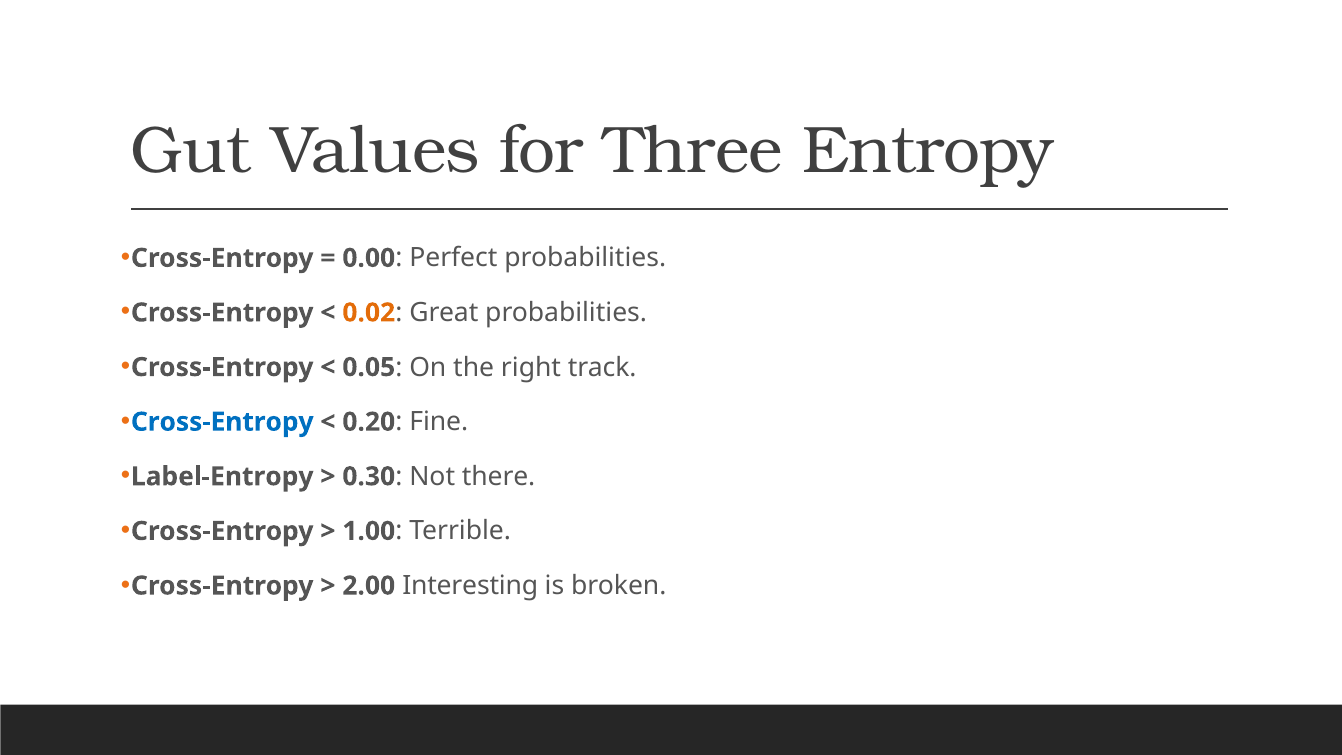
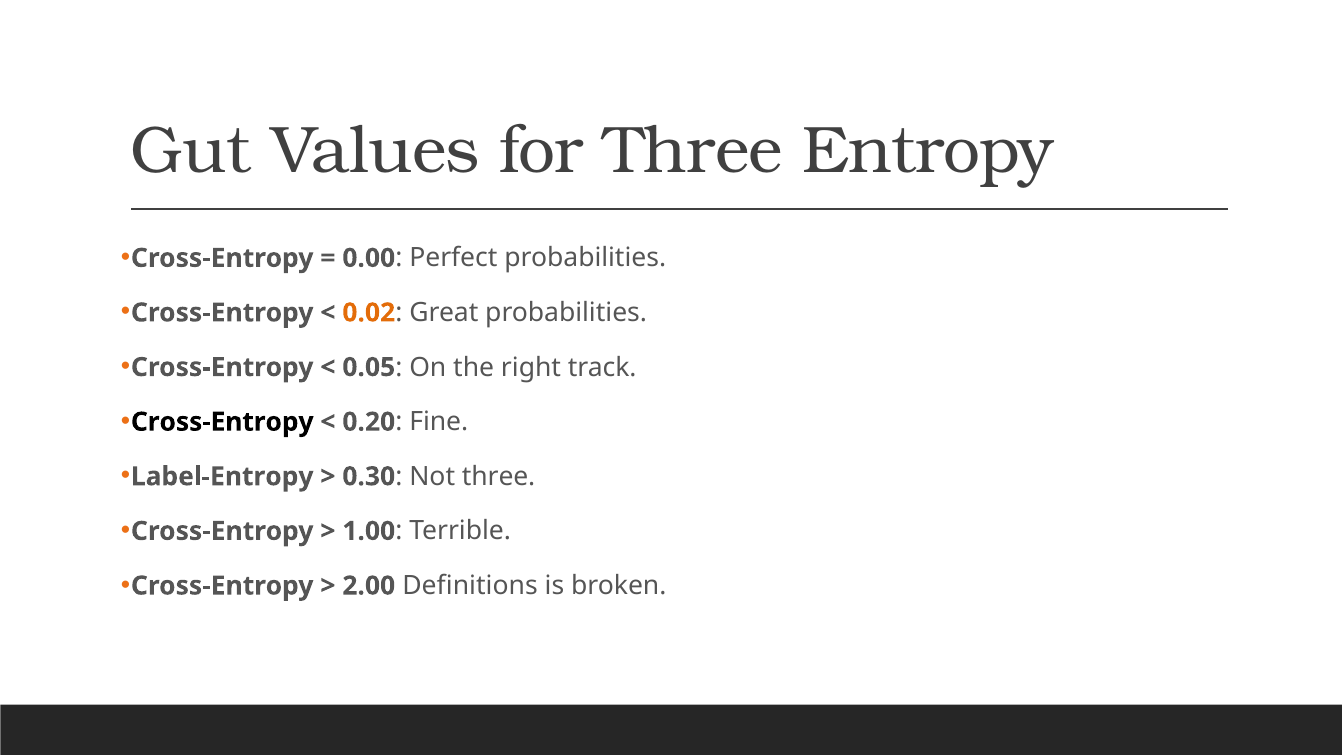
Cross-Entropy at (222, 422) colour: blue -> black
Not there: there -> three
Interesting: Interesting -> Definitions
